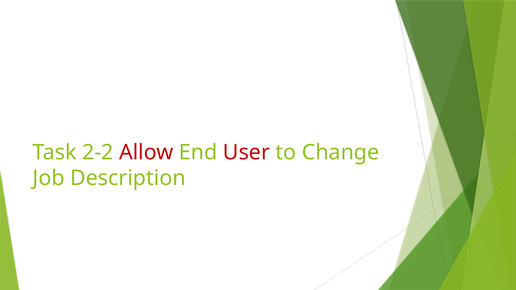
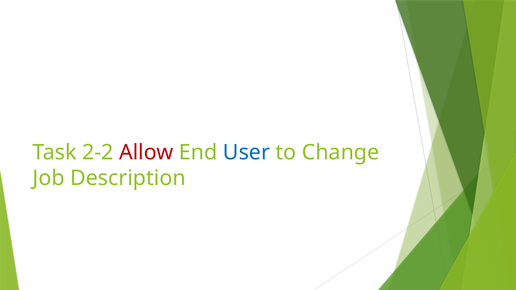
User colour: red -> blue
